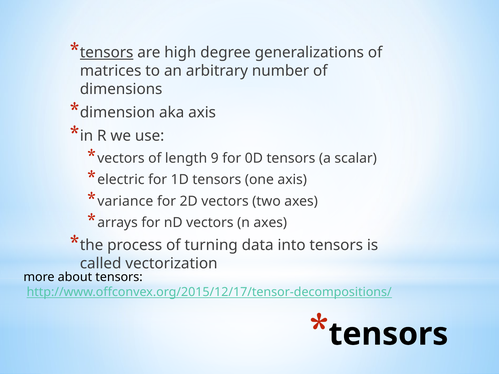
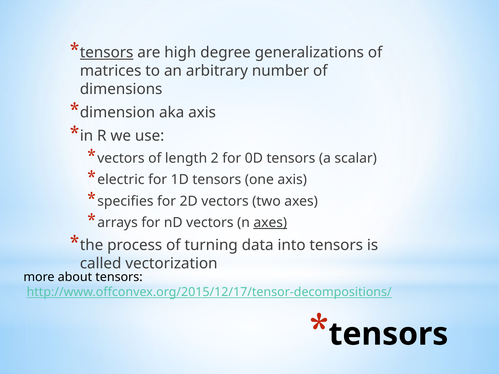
9: 9 -> 2
variance: variance -> specifies
axes at (270, 223) underline: none -> present
